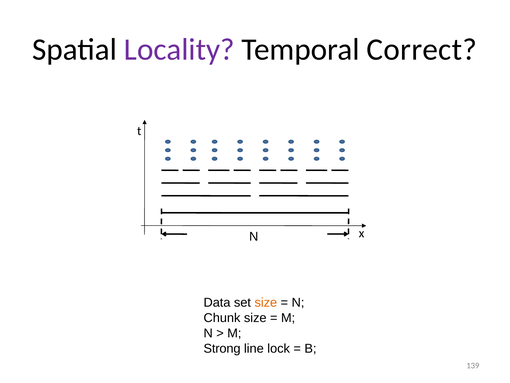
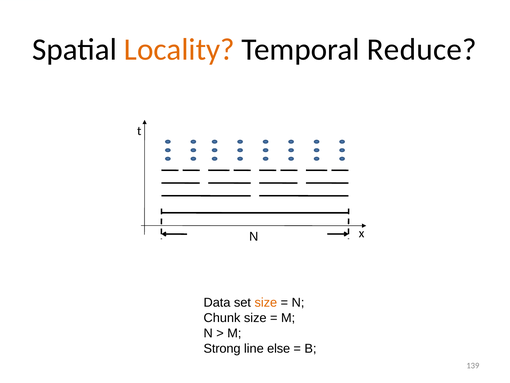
Locality colour: purple -> orange
Correct: Correct -> Reduce
lock: lock -> else
